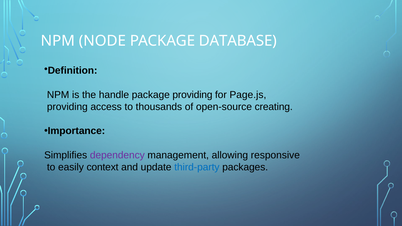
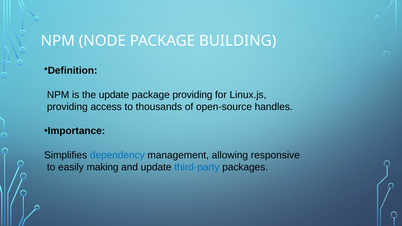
DATABASE: DATABASE -> BUILDING
the handle: handle -> update
Page.js: Page.js -> Linux.js
creating: creating -> handles
dependency colour: purple -> blue
context: context -> making
